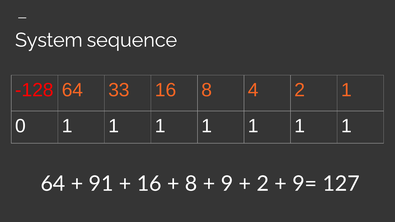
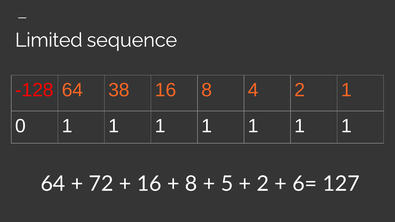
System: System -> Limited
33: 33 -> 38
91: 91 -> 72
9: 9 -> 5
9=: 9= -> 6=
